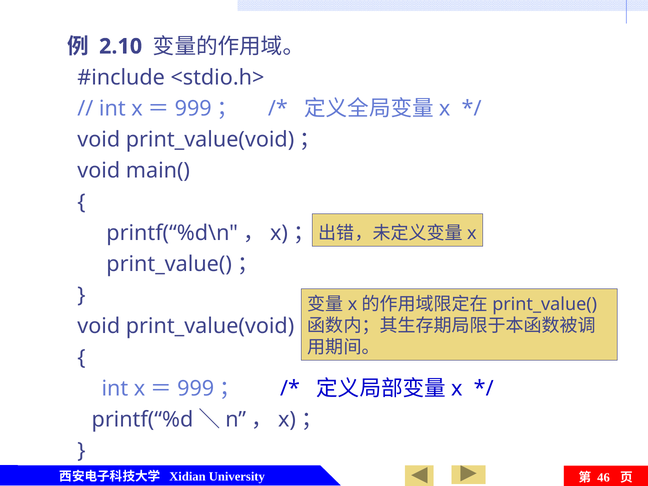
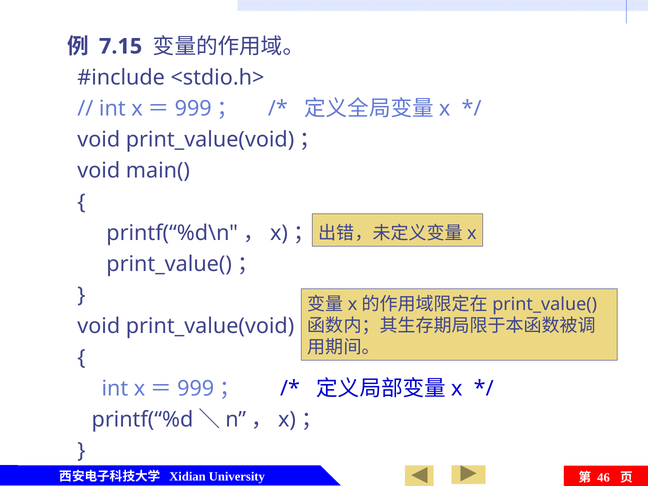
2.10: 2.10 -> 7.15
